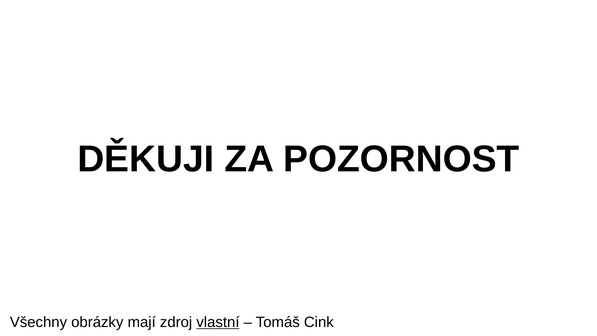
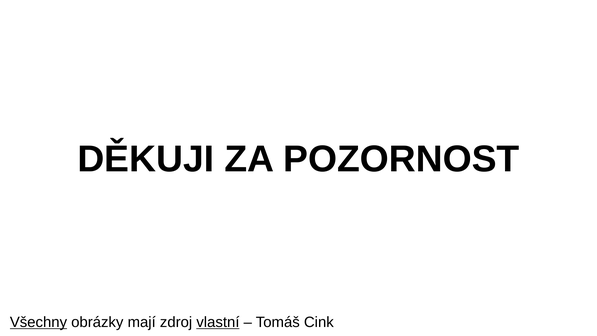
Všechny underline: none -> present
